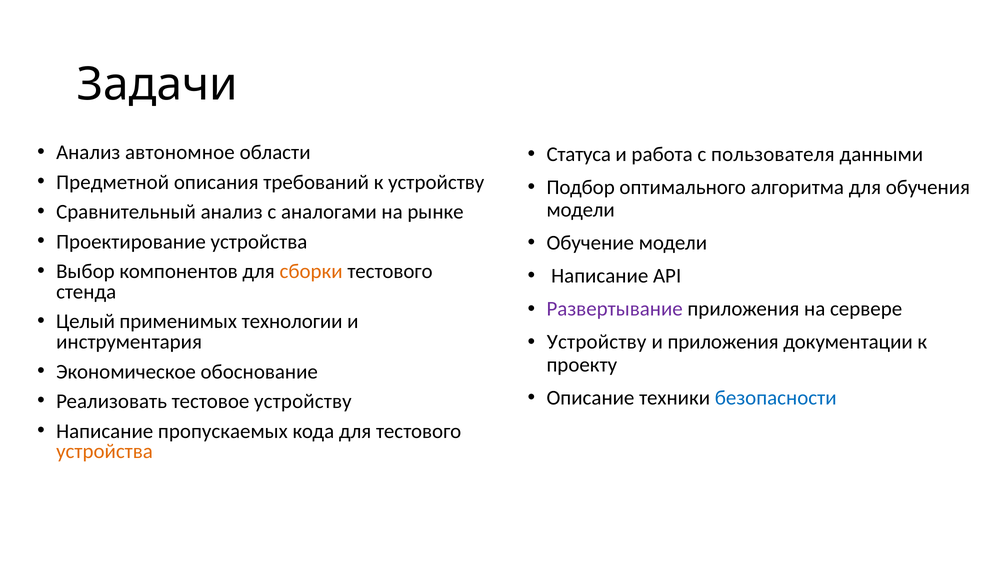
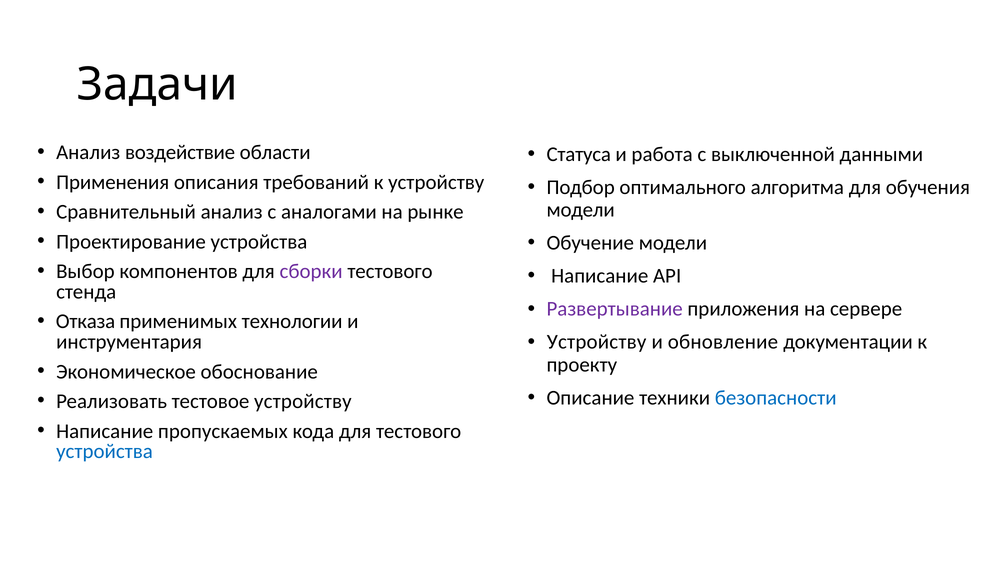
автономное: автономное -> воздействие
пользователя: пользователя -> выключенной
Предметной: Предметной -> Применения
сборки colour: orange -> purple
Целый: Целый -> Отказа
и приложения: приложения -> обновление
устройства at (105, 451) colour: orange -> blue
